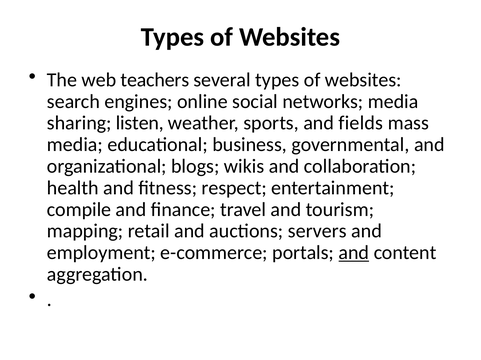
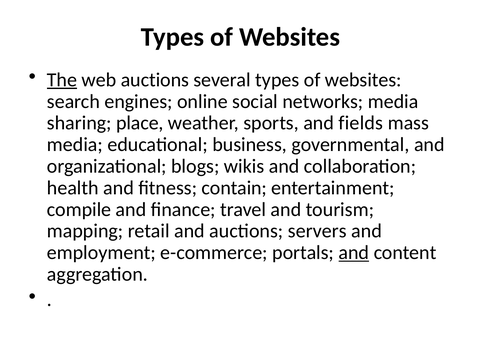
The underline: none -> present
web teachers: teachers -> auctions
listen: listen -> place
respect: respect -> contain
